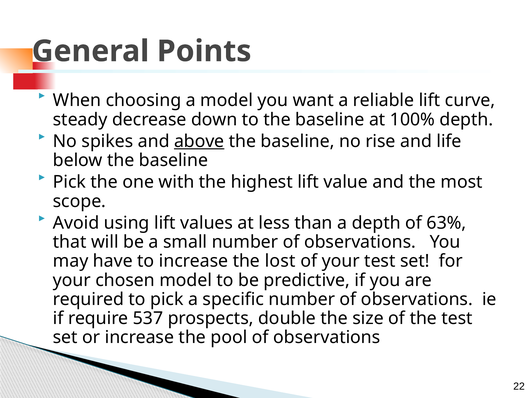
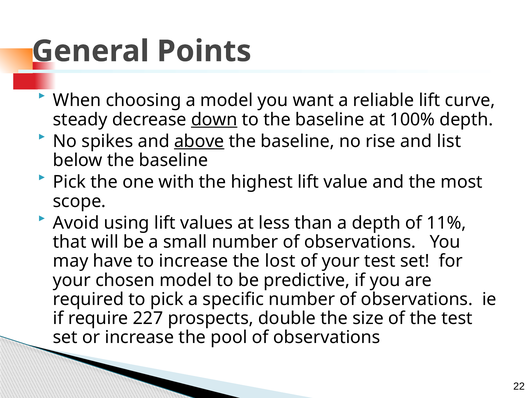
down underline: none -> present
life: life -> list
63%: 63% -> 11%
537: 537 -> 227
